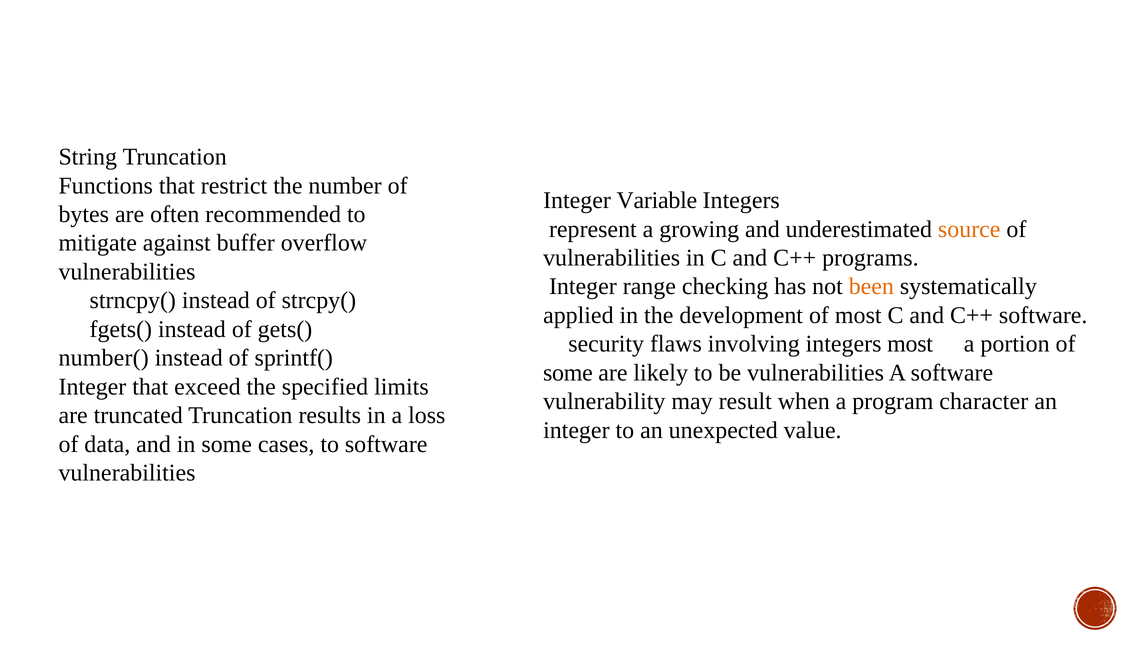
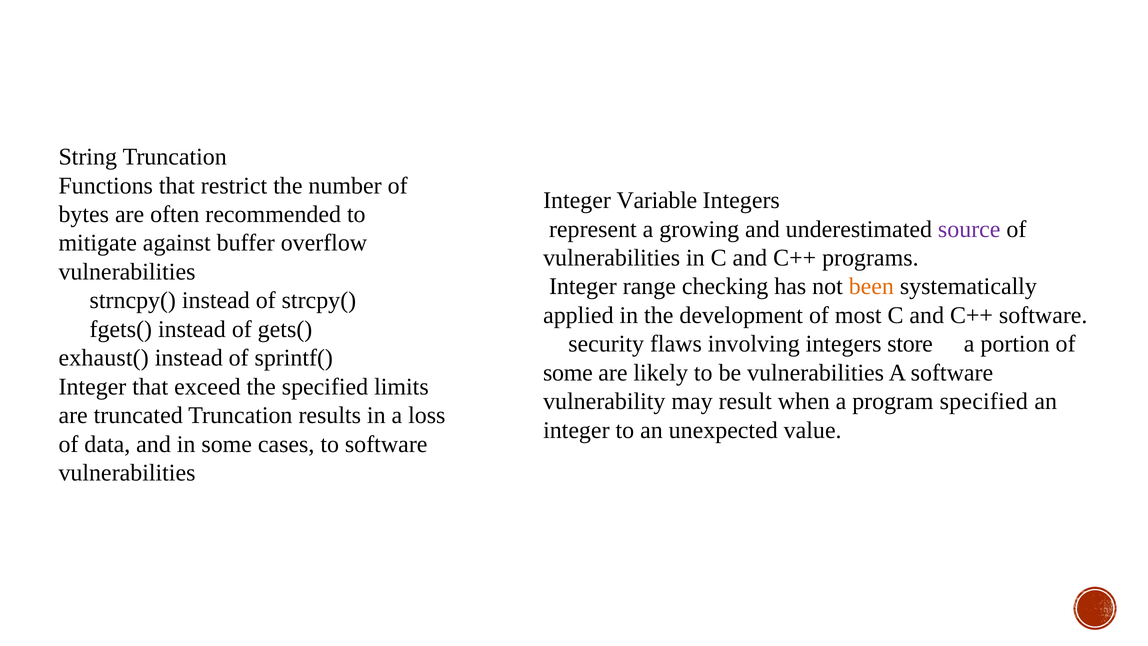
source colour: orange -> purple
integers most: most -> store
number(: number( -> exhaust(
program character: character -> specified
